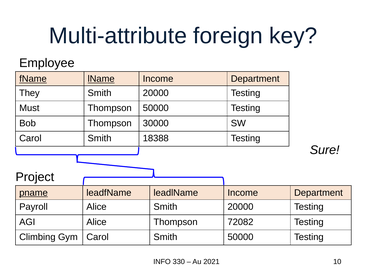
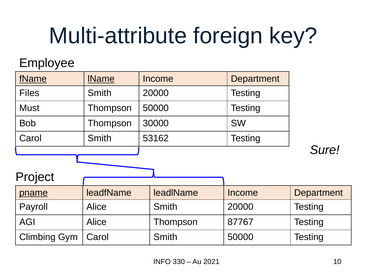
They: They -> Files
18388: 18388 -> 53162
72082: 72082 -> 87767
